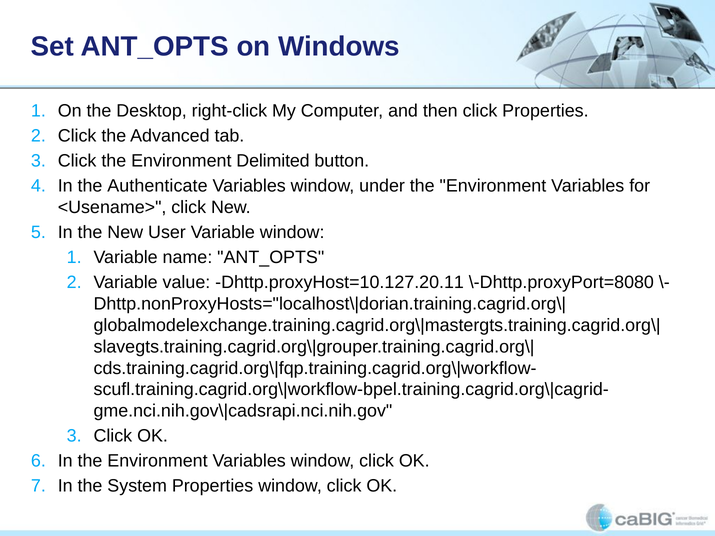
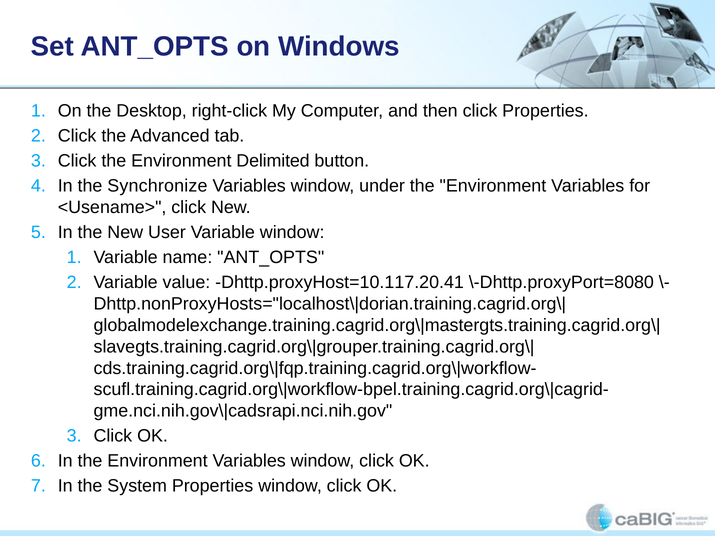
Authenticate: Authenticate -> Synchronize
Dhttp.proxyHost=10.127.20.11: Dhttp.proxyHost=10.127.20.11 -> Dhttp.proxyHost=10.117.20.41
